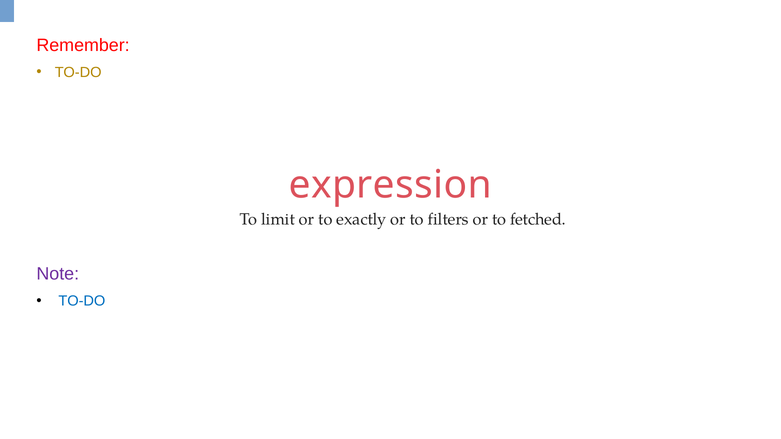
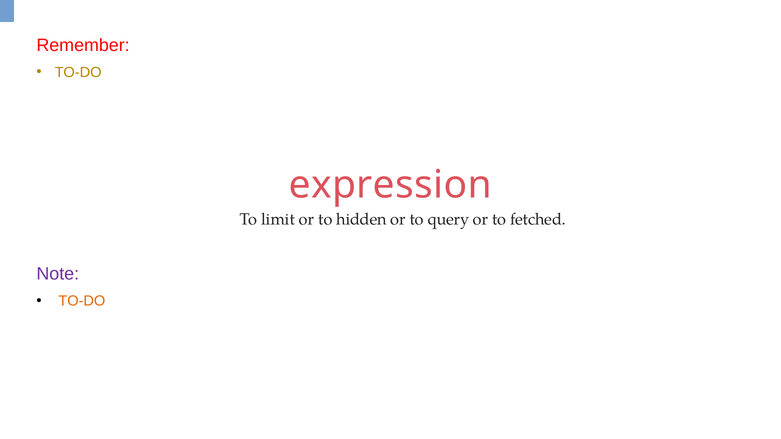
exactly: exactly -> hidden
filters: filters -> query
TO-DO at (82, 301) colour: blue -> orange
